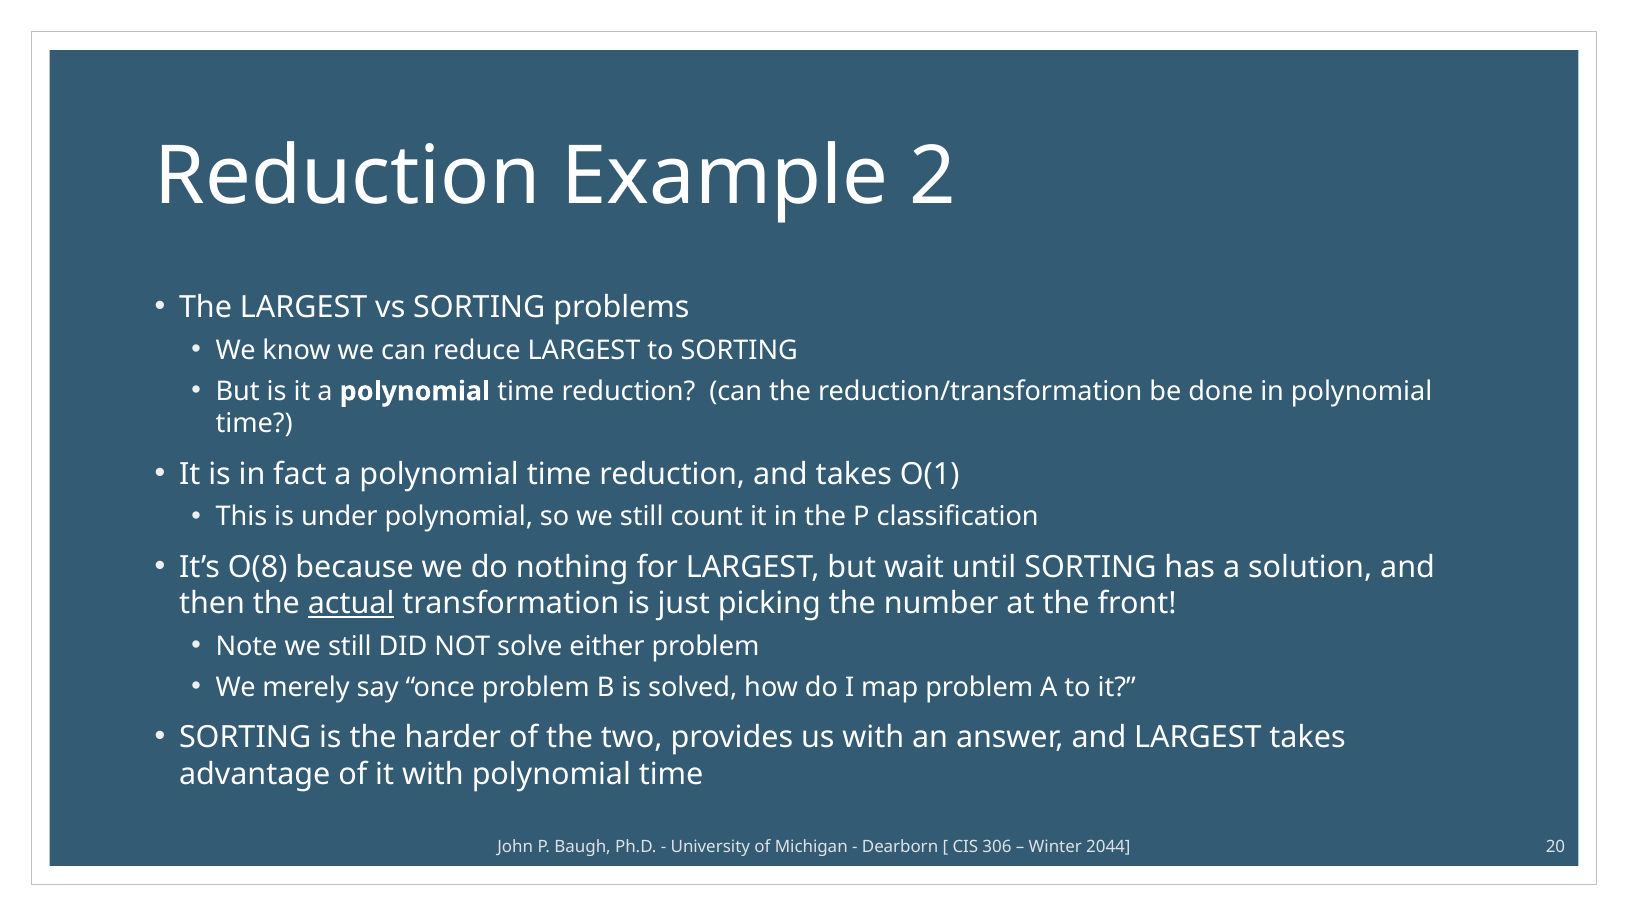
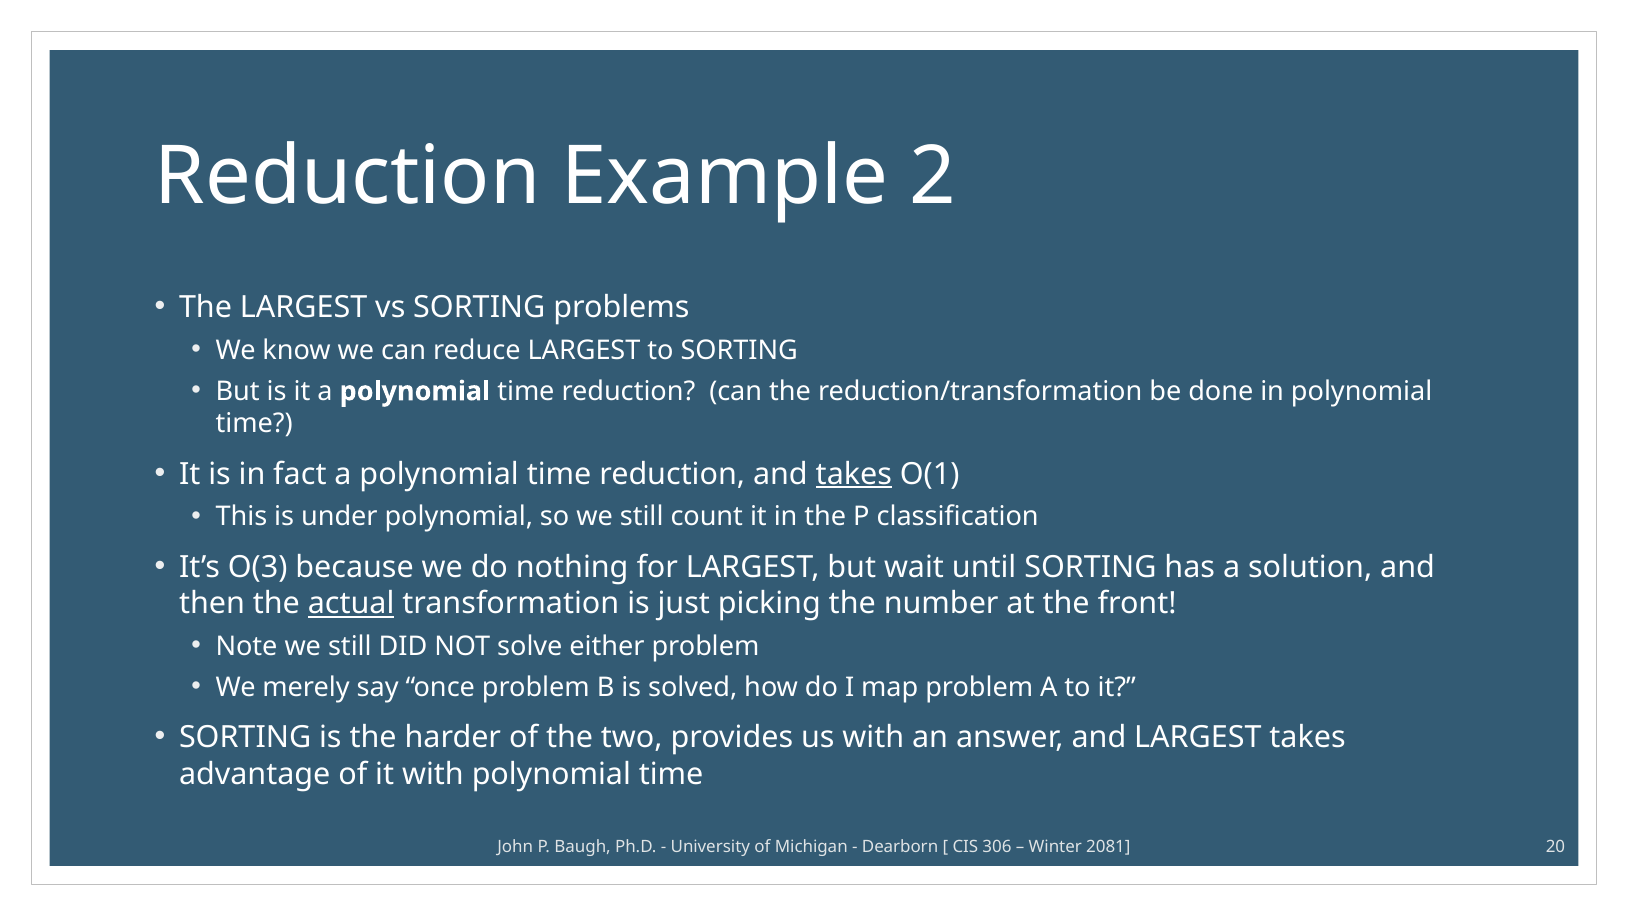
takes at (854, 474) underline: none -> present
O(8: O(8 -> O(3
2044: 2044 -> 2081
